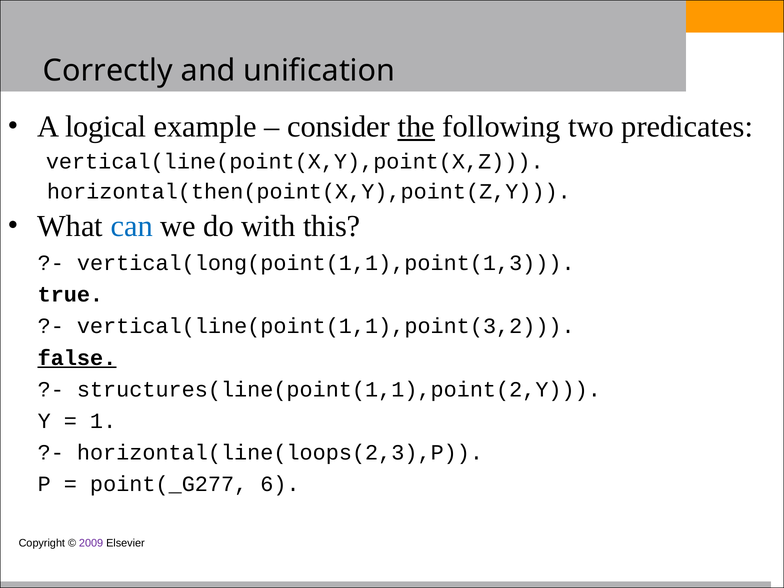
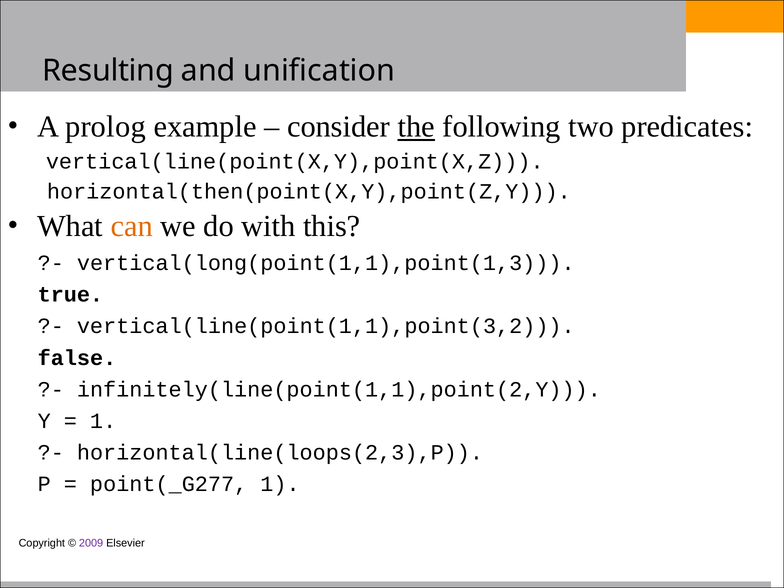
Correctly: Correctly -> Resulting
logical: logical -> prolog
can colour: blue -> orange
false underline: present -> none
structures(line(point(1,1),point(2,Y: structures(line(point(1,1),point(2,Y -> infinitely(line(point(1,1),point(2,Y
point(_G277 6: 6 -> 1
